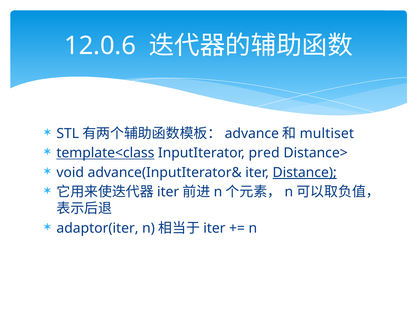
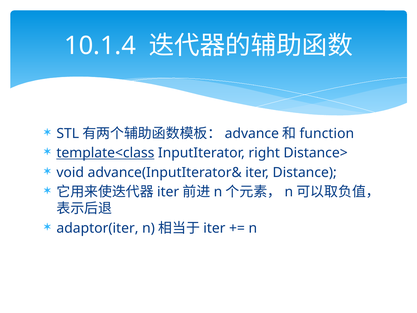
12.0.6: 12.0.6 -> 10.1.4
multiset: multiset -> function
pred: pred -> right
Distance underline: present -> none
